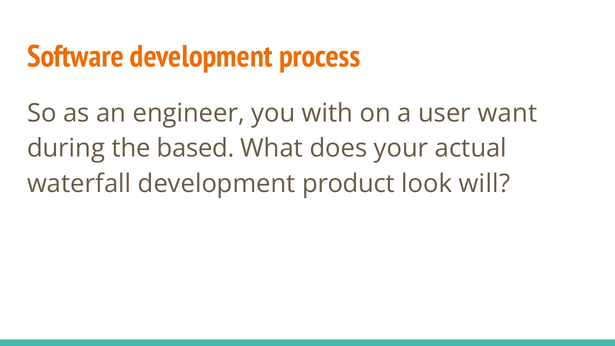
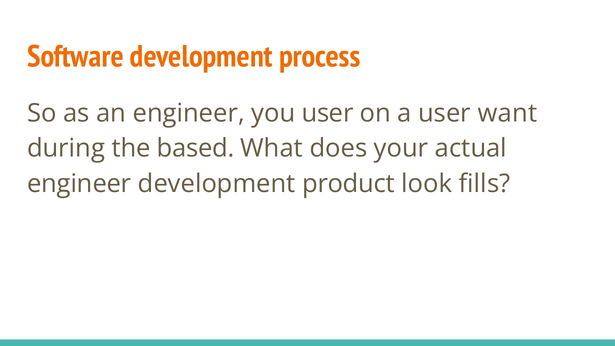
you with: with -> user
waterfall at (79, 184): waterfall -> engineer
will: will -> fills
